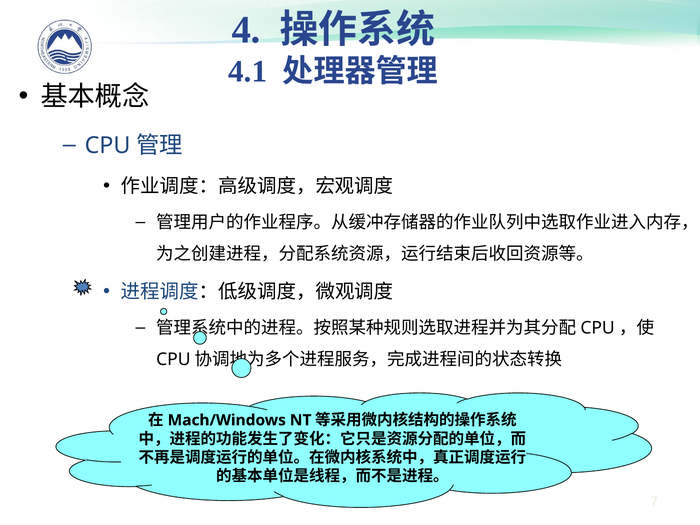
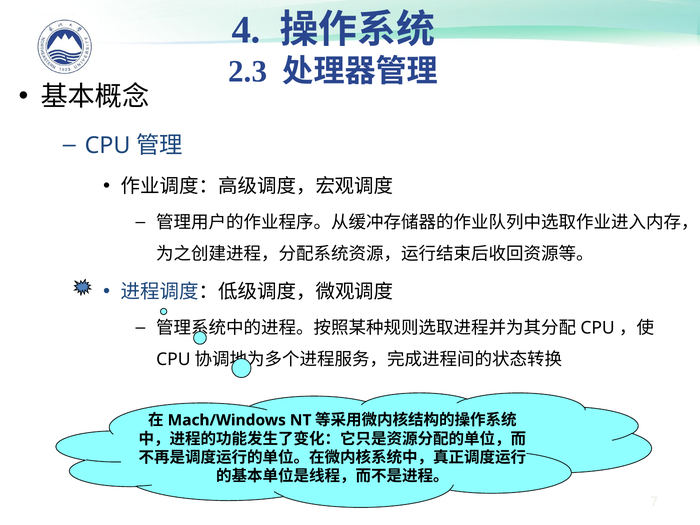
4.1: 4.1 -> 2.3
